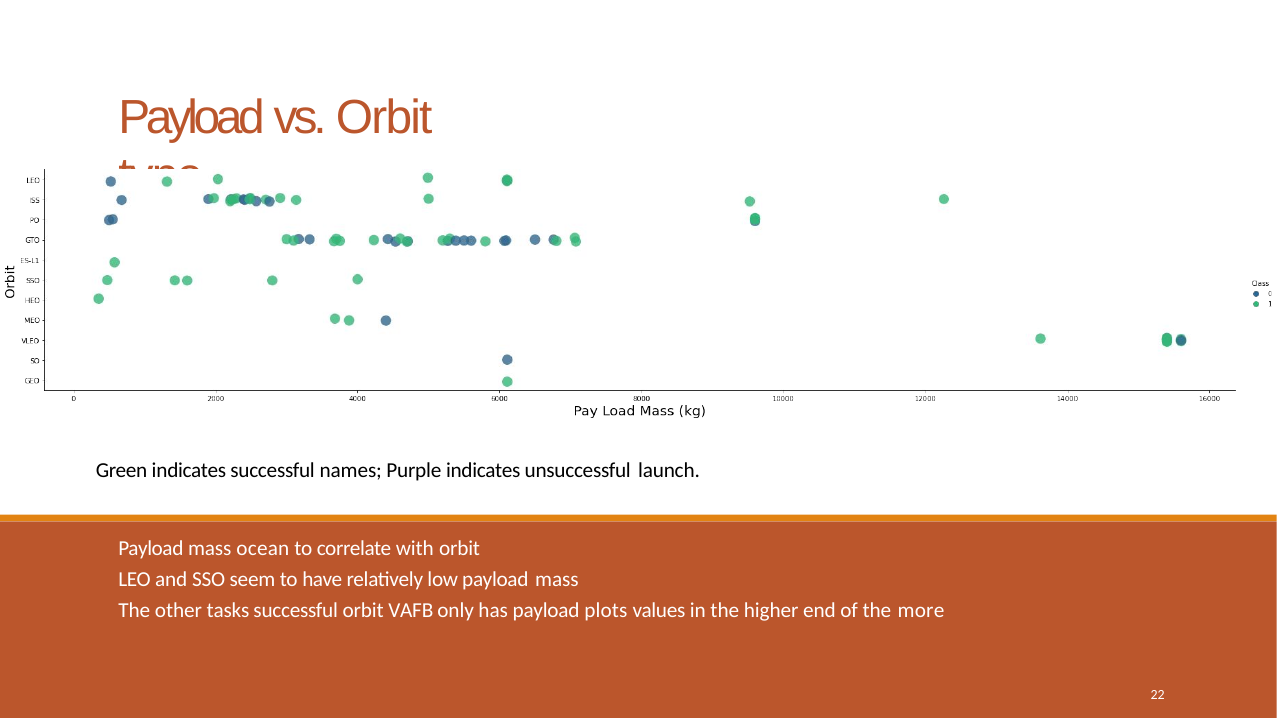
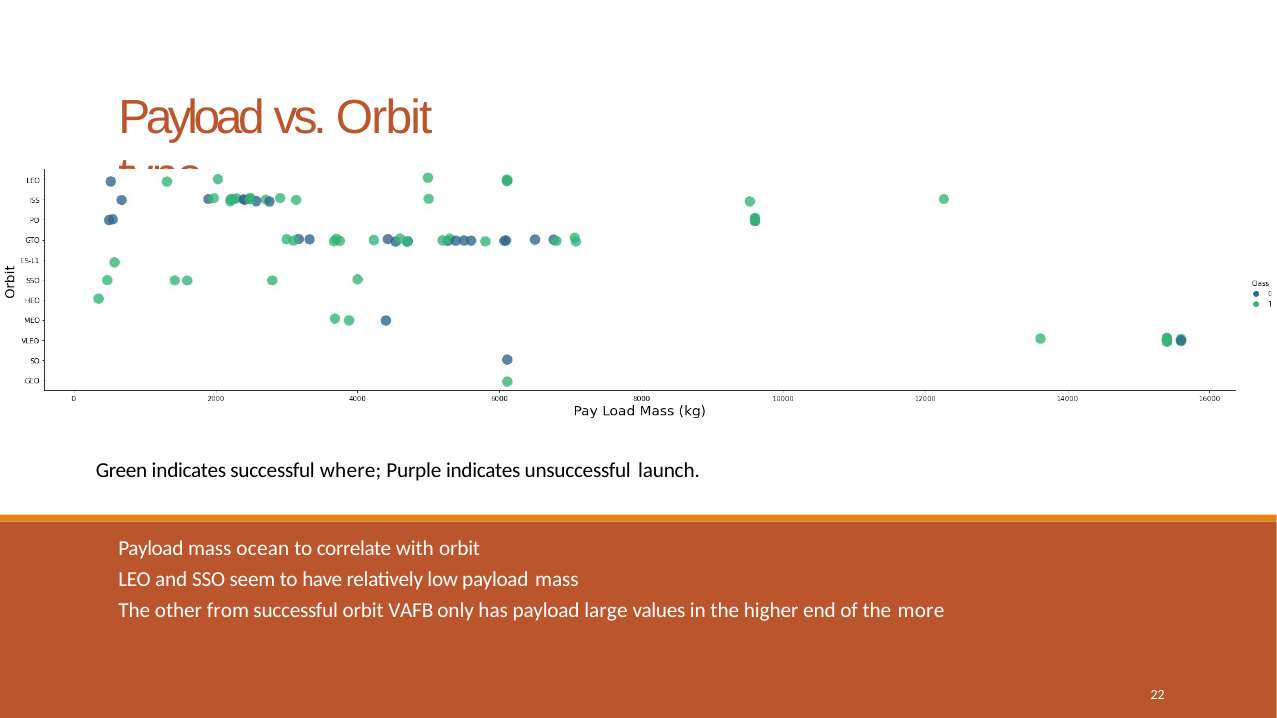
names: names -> where
tasks: tasks -> from
plots: plots -> large
